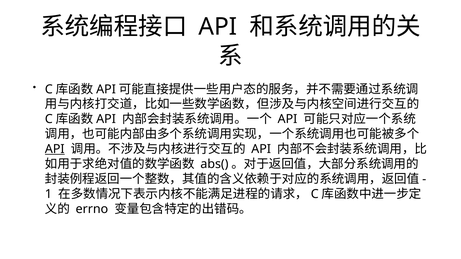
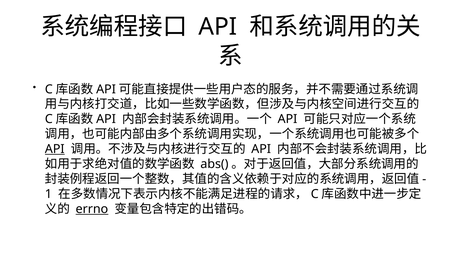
errno underline: none -> present
